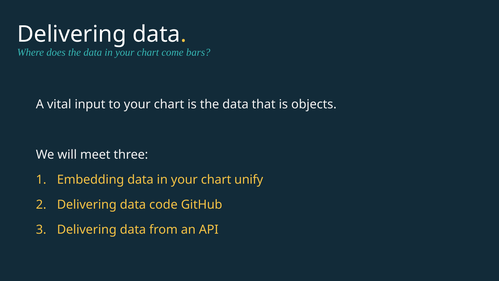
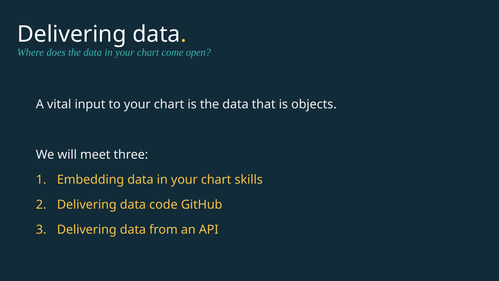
bars: bars -> open
unify: unify -> skills
